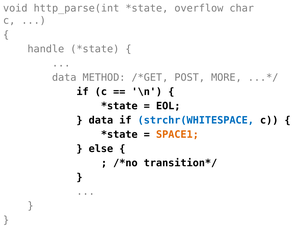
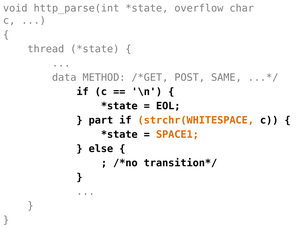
handle: handle -> thread
MORE: MORE -> SAME
data at (101, 120): data -> part
strchr(WHITESPACE colour: blue -> orange
